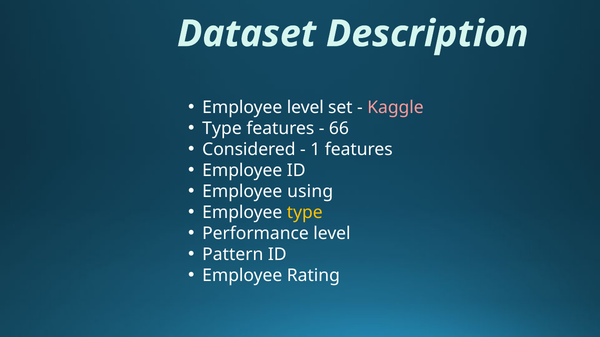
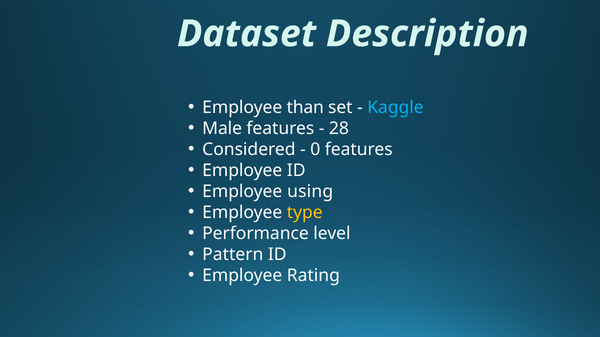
Employee level: level -> than
Kaggle colour: pink -> light blue
Type at (222, 129): Type -> Male
66: 66 -> 28
1: 1 -> 0
